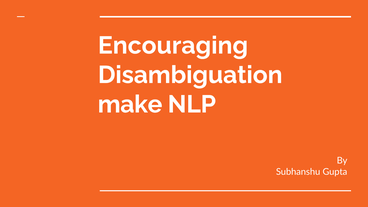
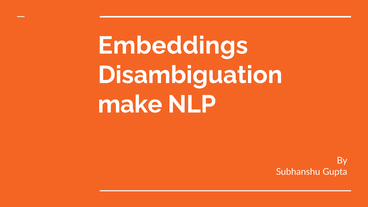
Encouraging: Encouraging -> Embeddings
